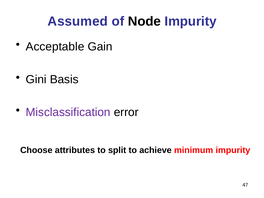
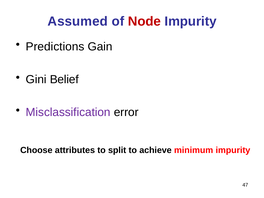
Node colour: black -> red
Acceptable: Acceptable -> Predictions
Basis: Basis -> Belief
